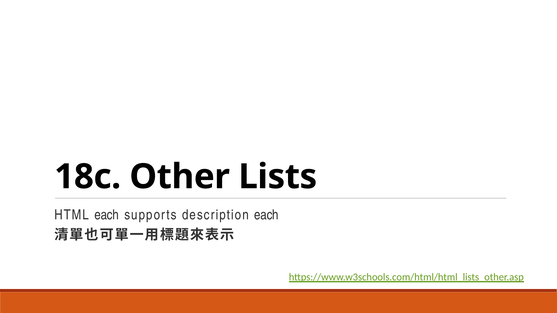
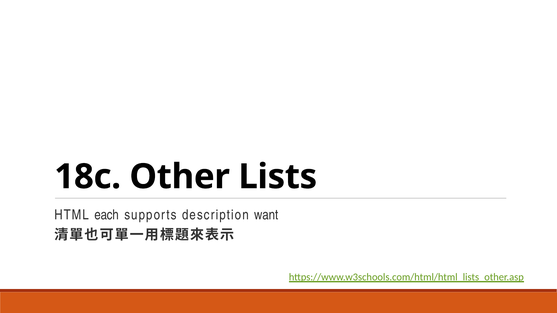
description each: each -> want
